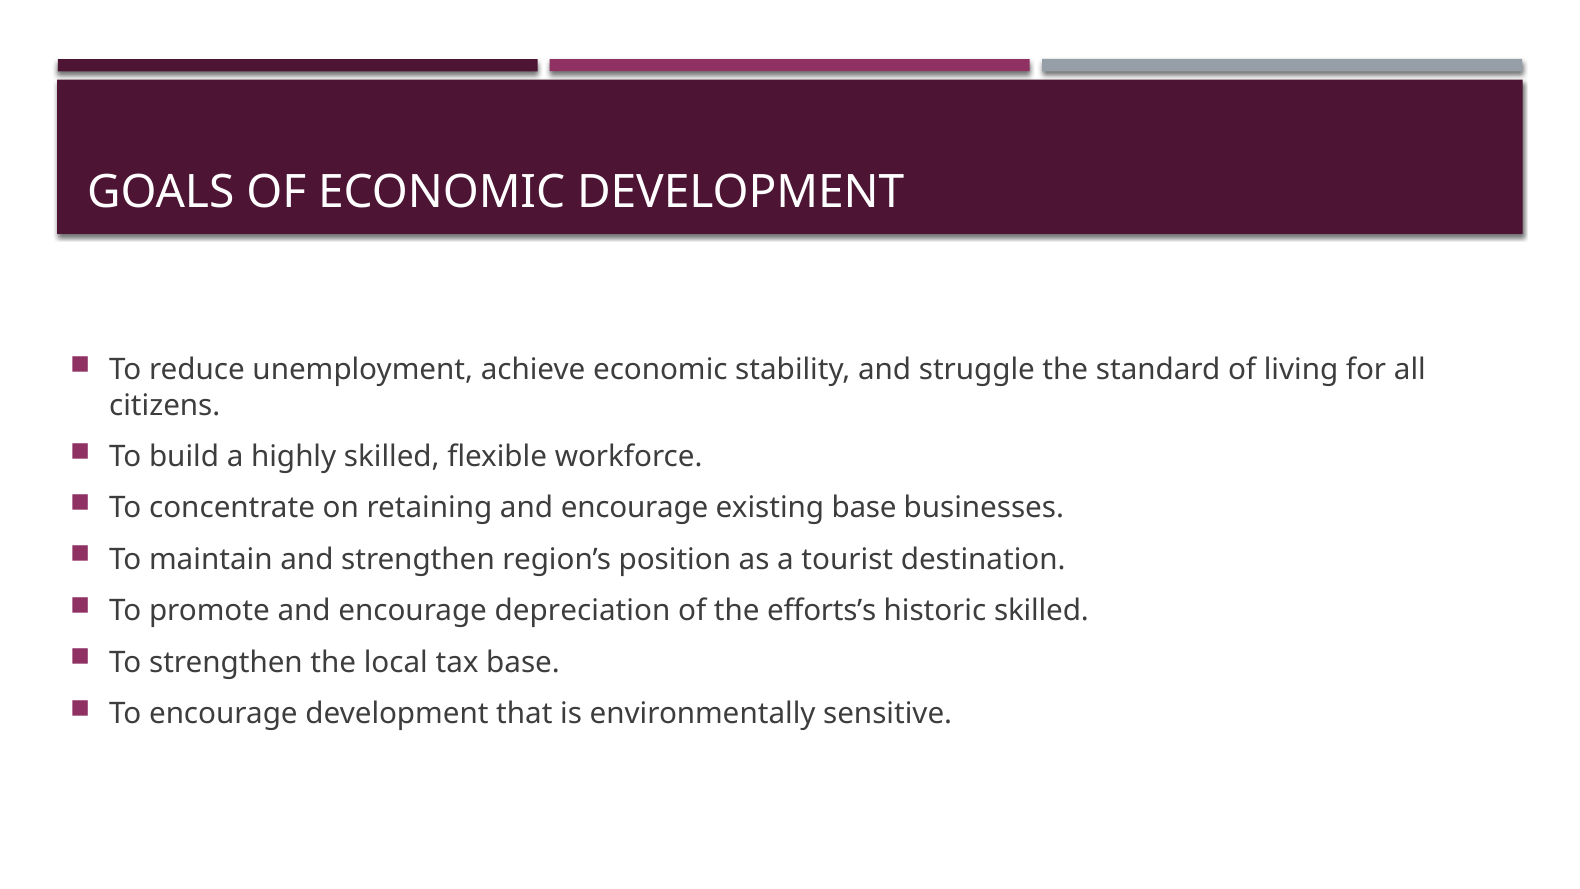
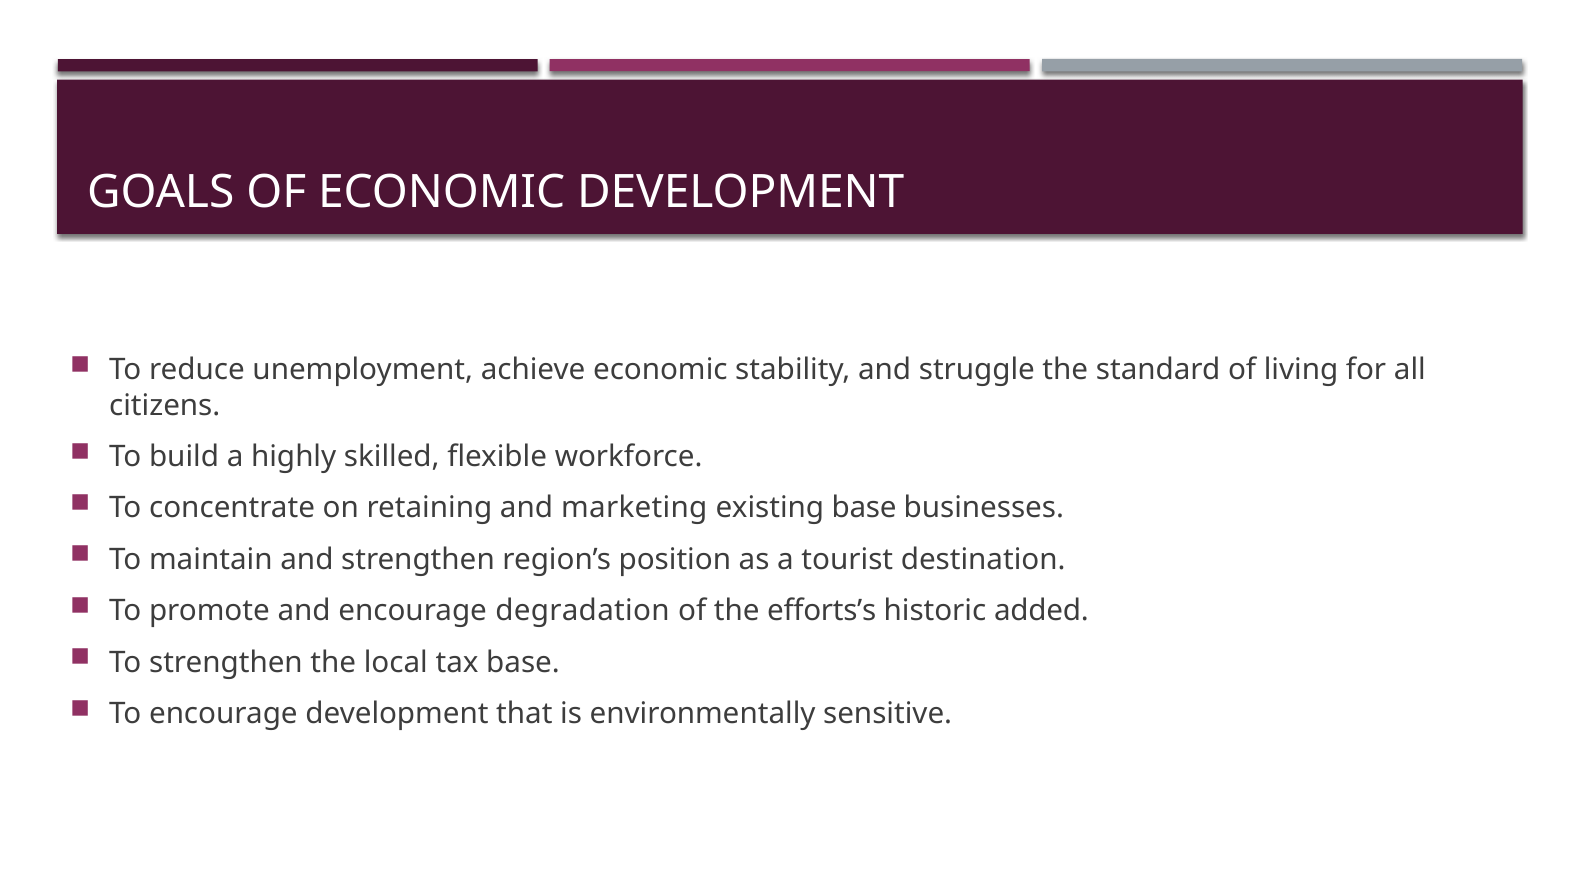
retaining and encourage: encourage -> marketing
depreciation: depreciation -> degradation
historic skilled: skilled -> added
